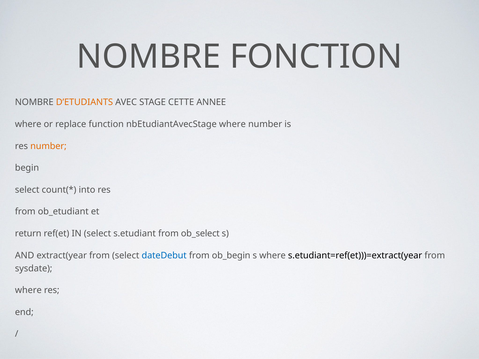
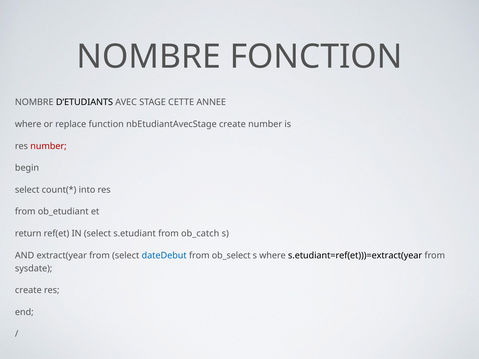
D’ETUDIANTS colour: orange -> black
nbEtudiantAvecStage where: where -> create
number at (48, 146) colour: orange -> red
ob_select: ob_select -> ob_catch
ob_begin: ob_begin -> ob_select
where at (28, 290): where -> create
